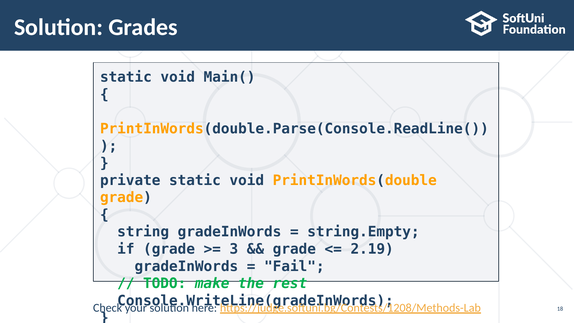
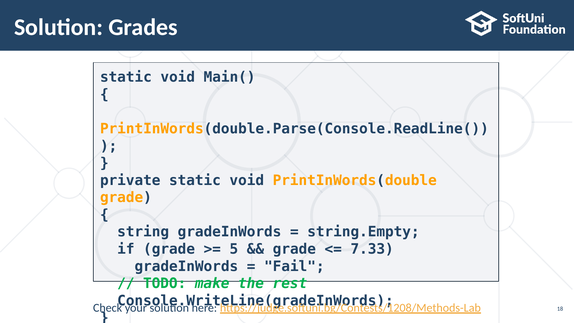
3: 3 -> 5
2.19: 2.19 -> 7.33
